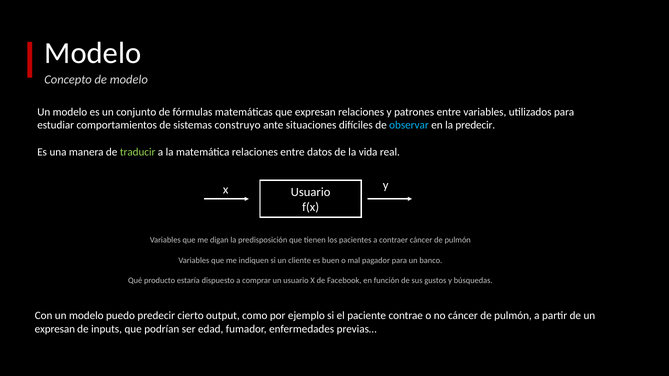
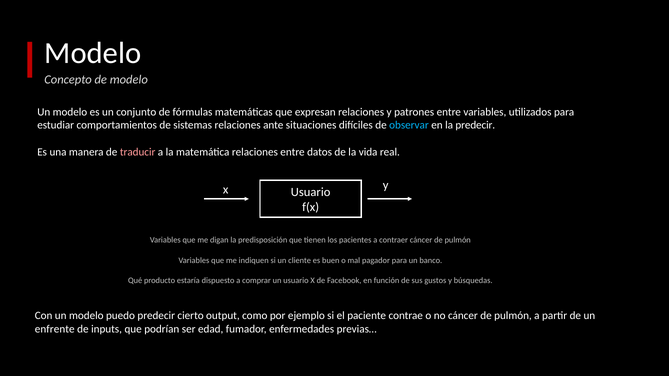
sistemas construyo: construyo -> relaciones
traducir colour: light green -> pink
expresan at (55, 329): expresan -> enfrente
